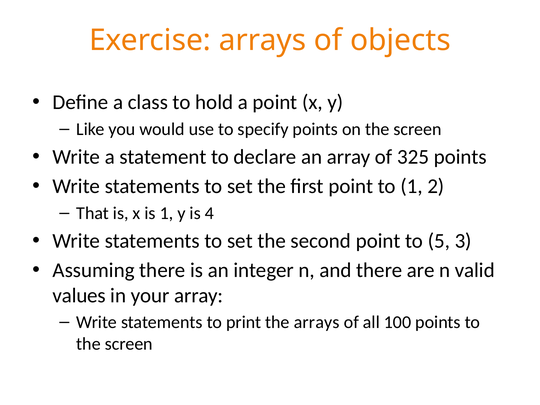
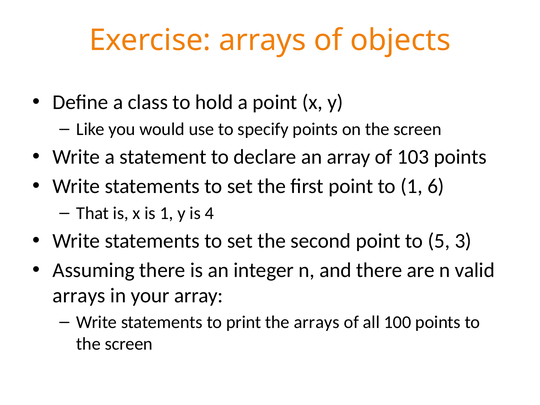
325: 325 -> 103
2: 2 -> 6
values at (79, 296): values -> arrays
